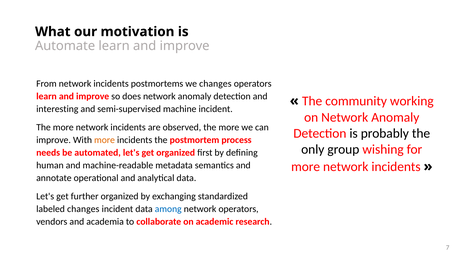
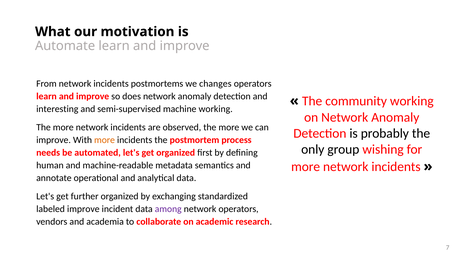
machine incident: incident -> working
labeled changes: changes -> improve
among colour: blue -> purple
